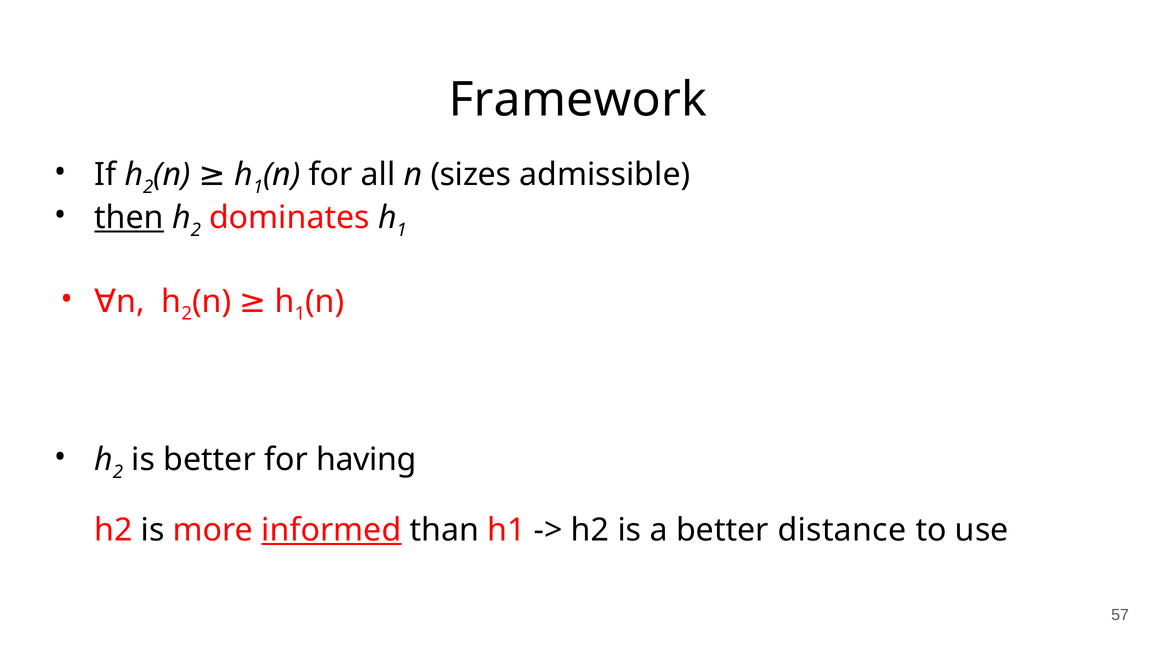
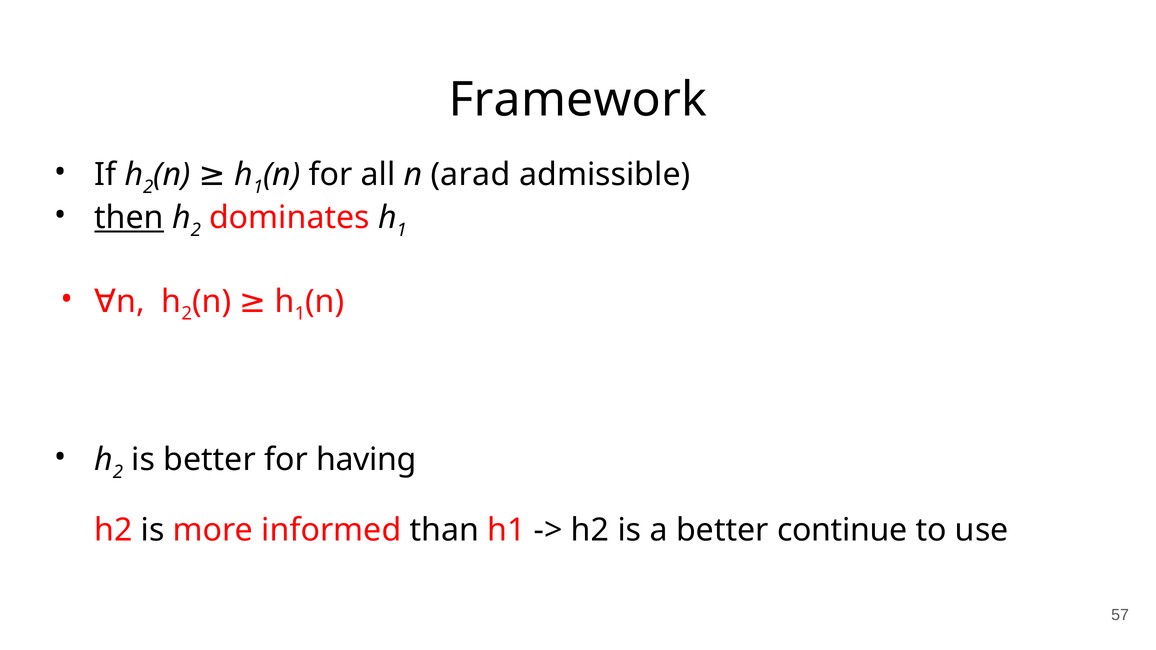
sizes: sizes -> arad
informed underline: present -> none
distance: distance -> continue
